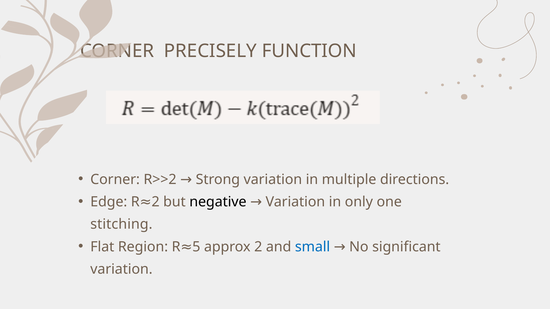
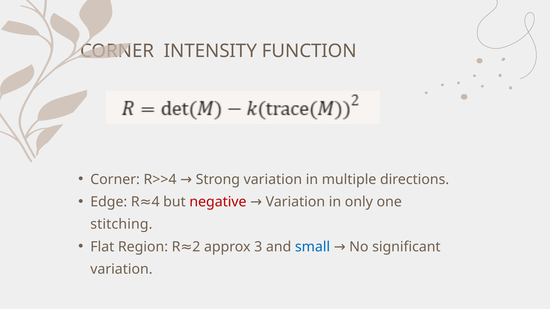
PRECISELY: PRECISELY -> INTENSITY
R>>2: R>>2 -> R>>4
2 at (156, 202): 2 -> 4
negative colour: black -> red
5: 5 -> 2
approx 2: 2 -> 3
